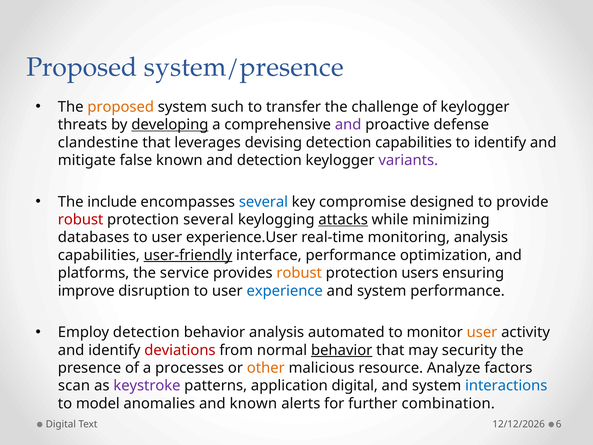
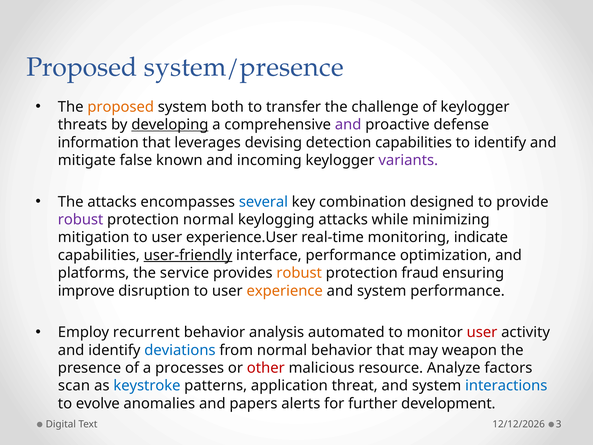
such: such -> both
clandestine: clandestine -> information
and detection: detection -> incoming
The include: include -> attacks
compromise: compromise -> combination
robust at (81, 219) colour: red -> purple
protection several: several -> normal
attacks at (343, 219) underline: present -> none
databases: databases -> mitigation
monitoring analysis: analysis -> indicate
users: users -> fraud
experience colour: blue -> orange
Employ detection: detection -> recurrent
user at (482, 332) colour: orange -> red
deviations colour: red -> blue
behavior at (342, 350) underline: present -> none
security: security -> weapon
other colour: orange -> red
keystroke colour: purple -> blue
application digital: digital -> threat
model: model -> evolve
and known: known -> papers
combination: combination -> development
6: 6 -> 3
